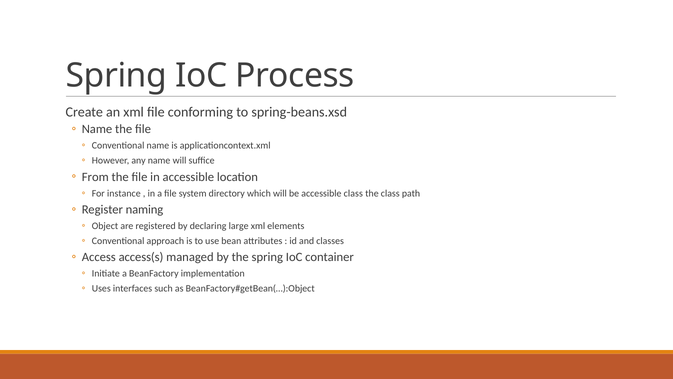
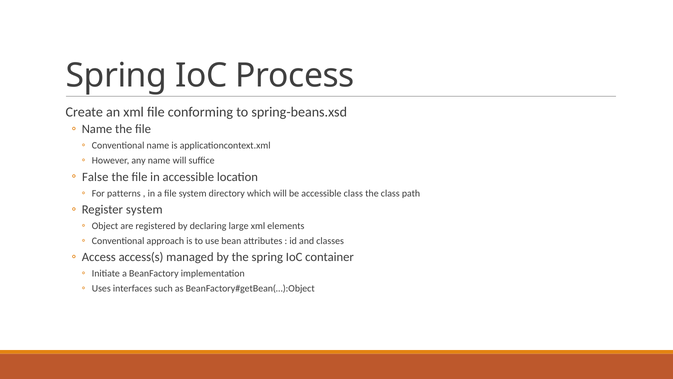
From: From -> False
instance: instance -> patterns
Register naming: naming -> system
